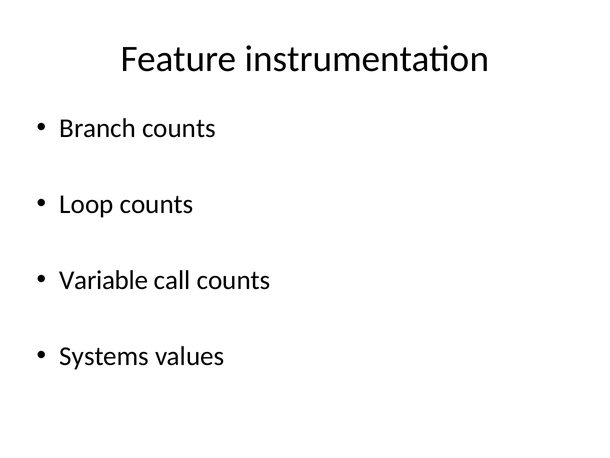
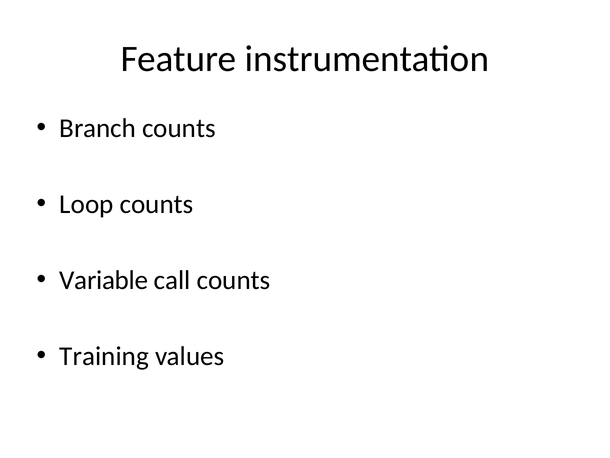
Systems: Systems -> Training
